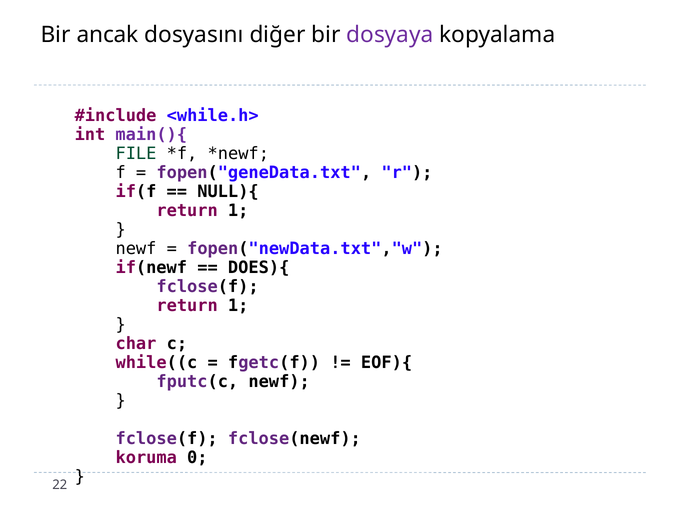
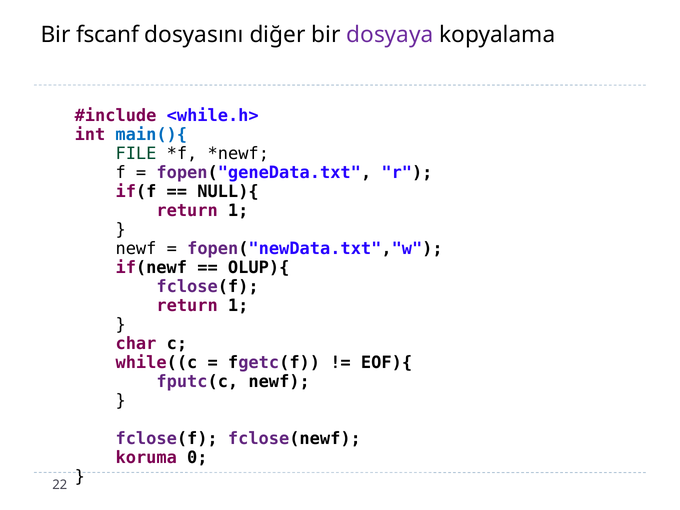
ancak: ancak -> fscanf
main(){ colour: purple -> blue
DOES){: DOES){ -> OLUP){
